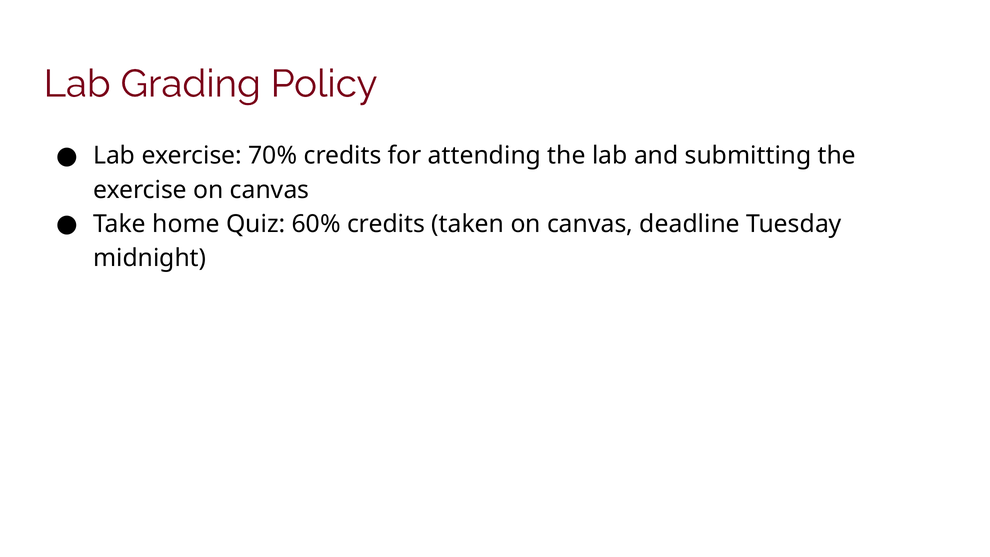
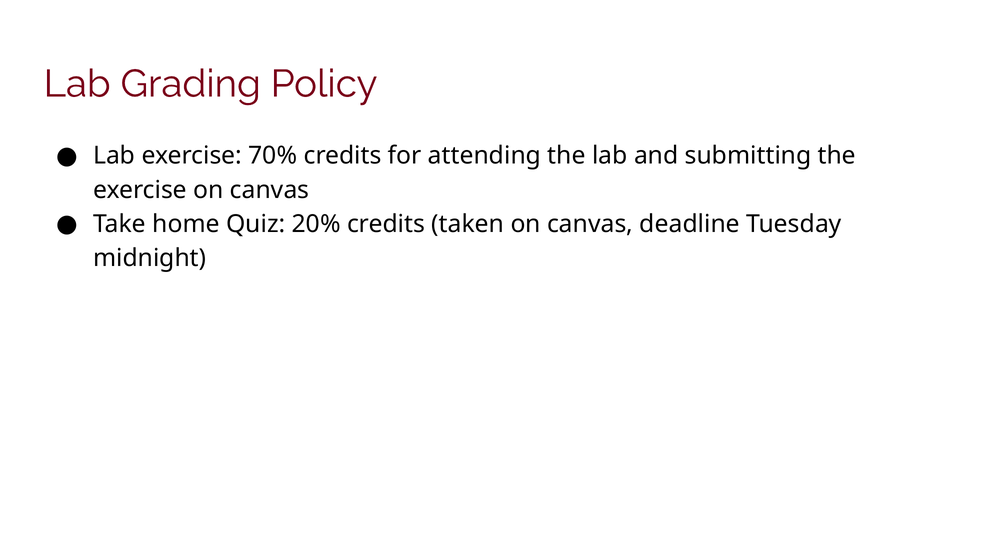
60%: 60% -> 20%
